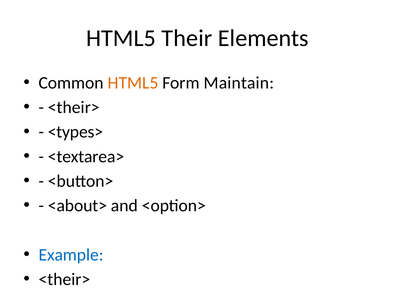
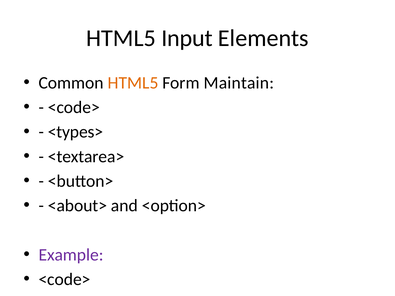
Their: Their -> Input
<their> at (74, 107): <their> -> <code>
Example colour: blue -> purple
<their> at (64, 280): <their> -> <code>
